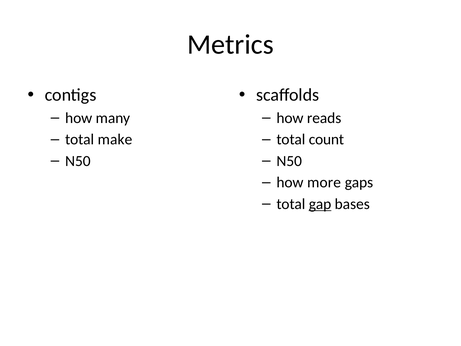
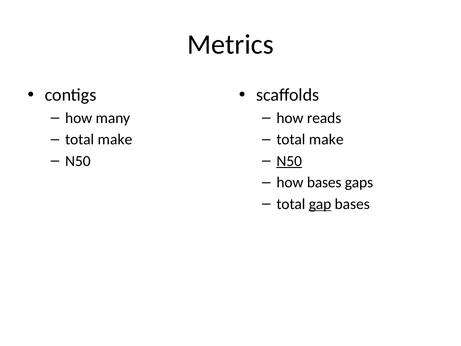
count at (326, 139): count -> make
N50 at (289, 161) underline: none -> present
how more: more -> bases
